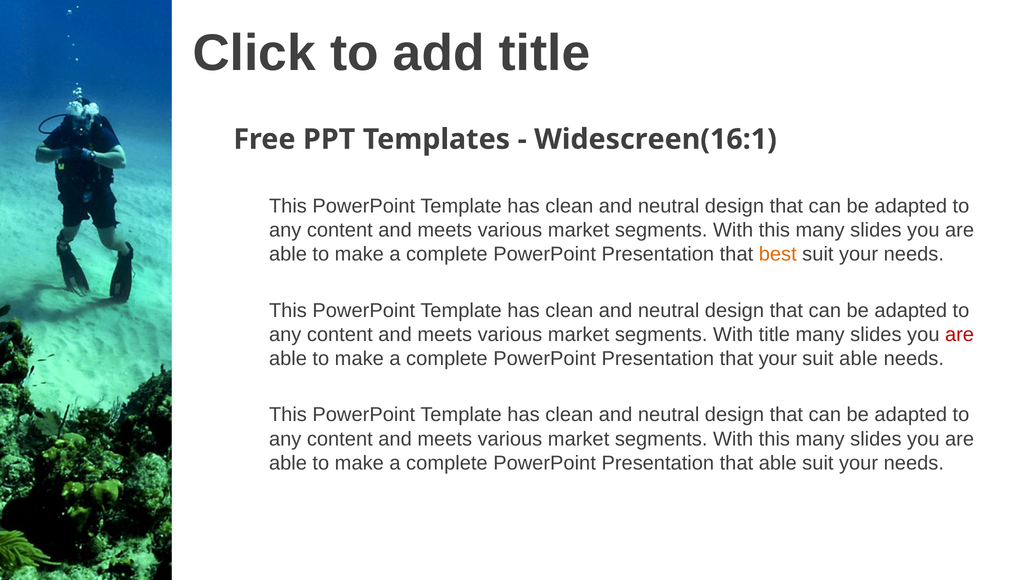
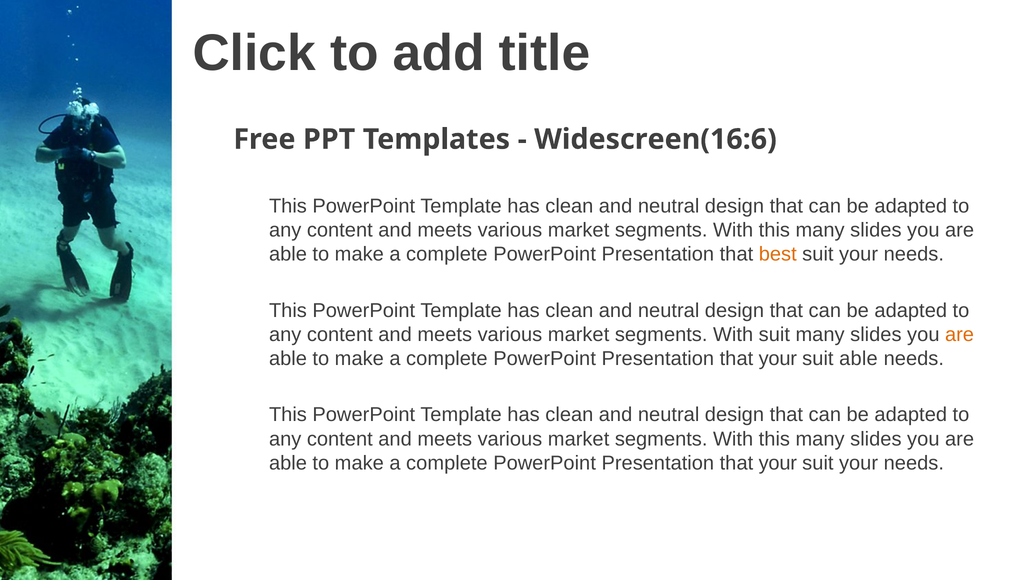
Widescreen(16:1: Widescreen(16:1 -> Widescreen(16:6
With title: title -> suit
are at (960, 335) colour: red -> orange
able at (778, 463): able -> your
